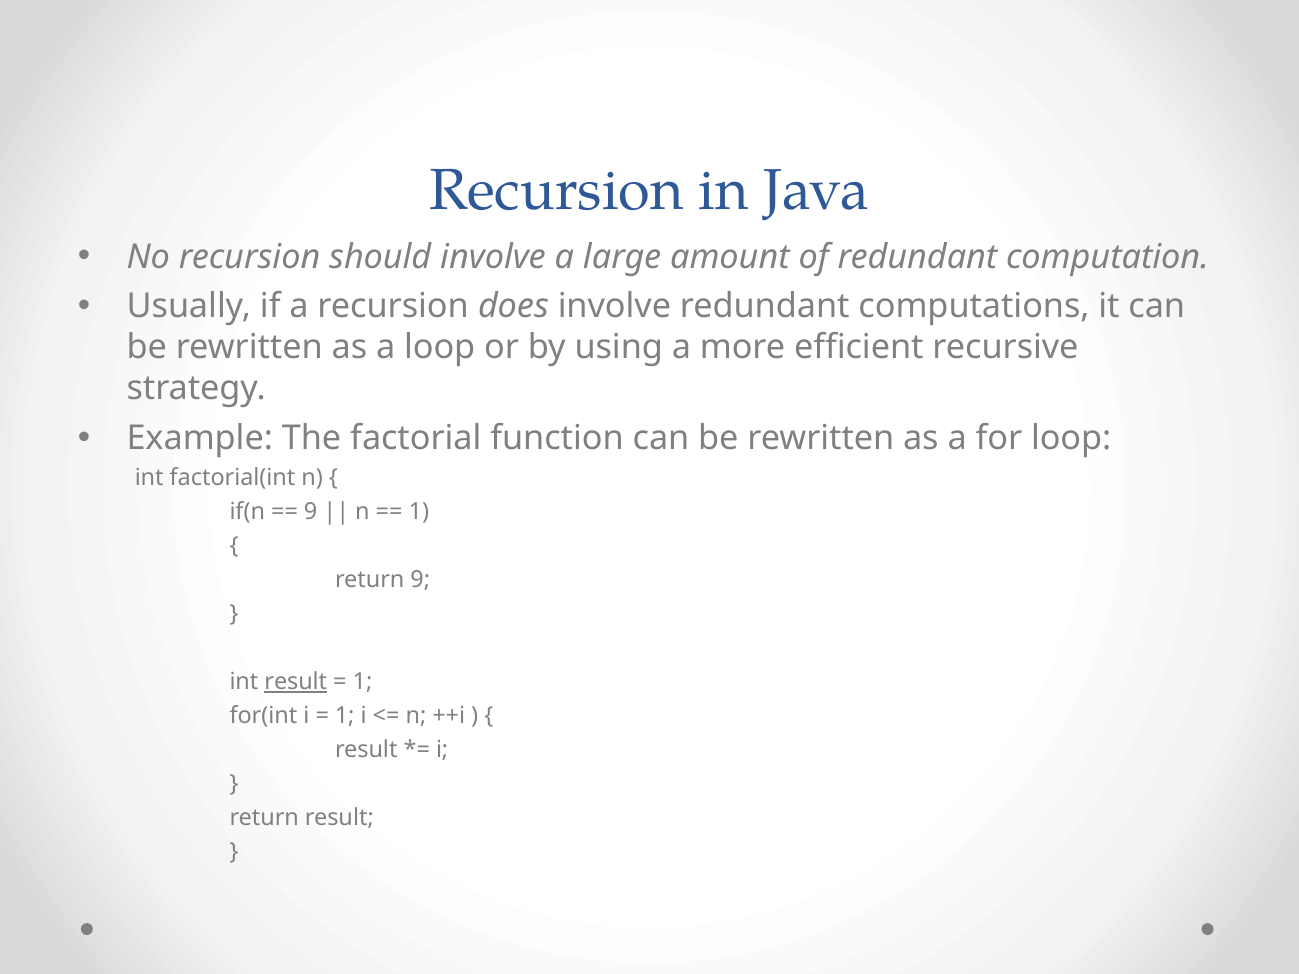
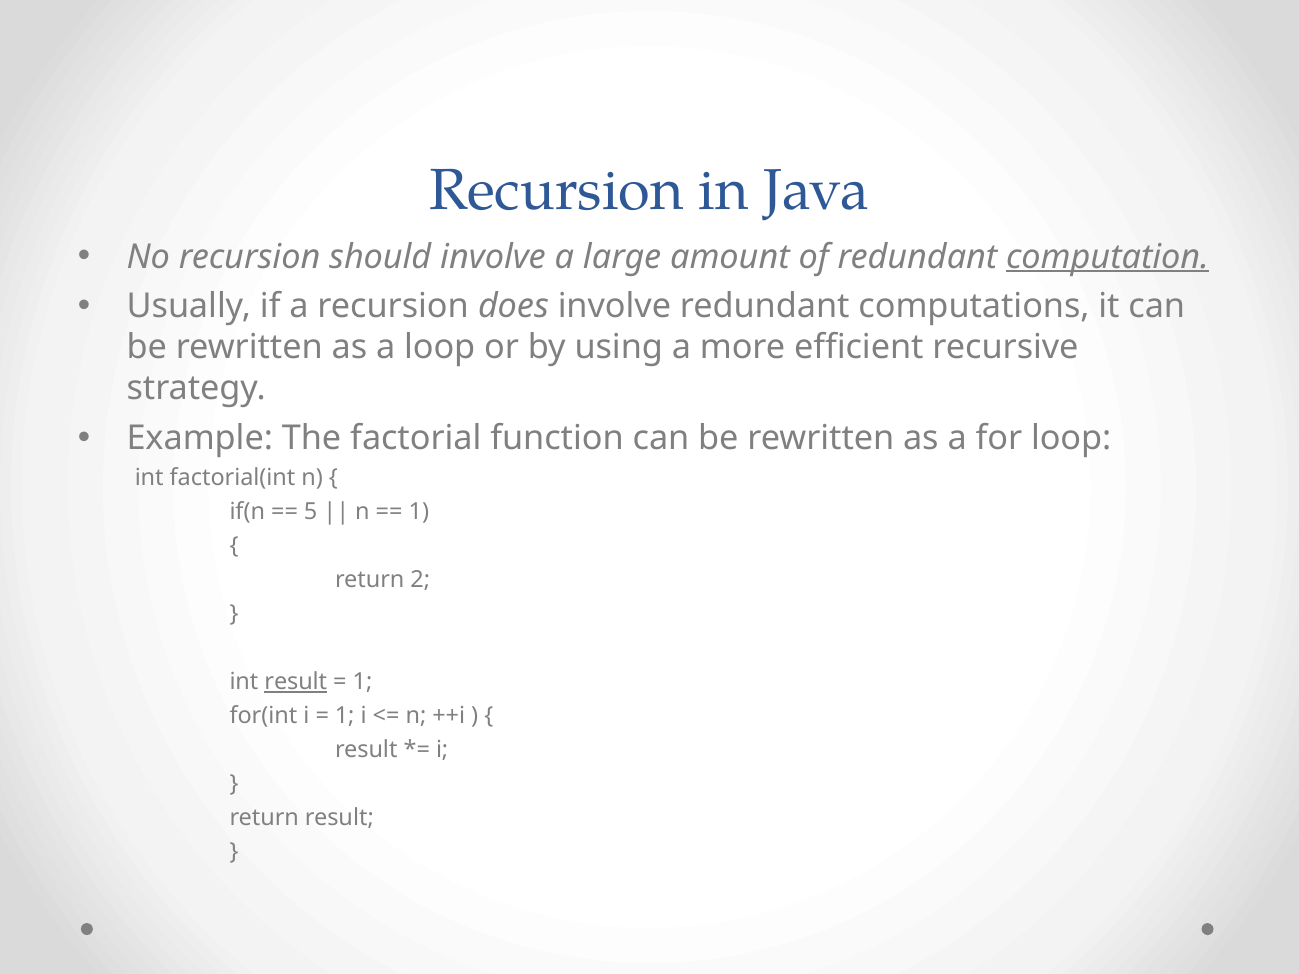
computation underline: none -> present
9 at (311, 512): 9 -> 5
return 9: 9 -> 2
